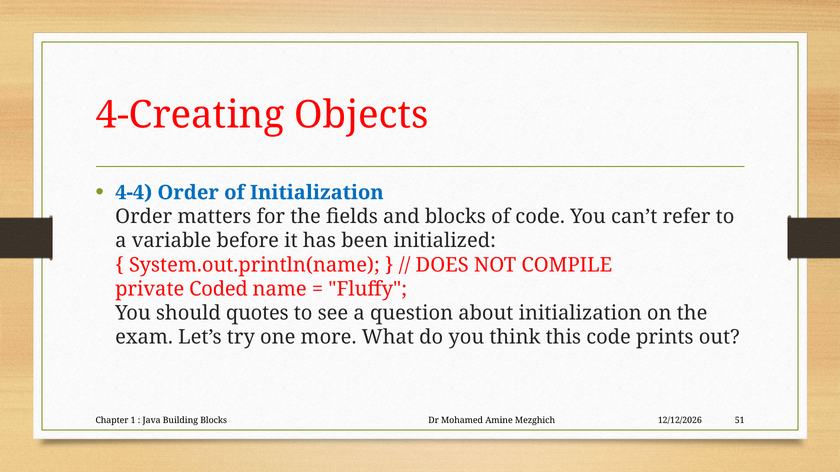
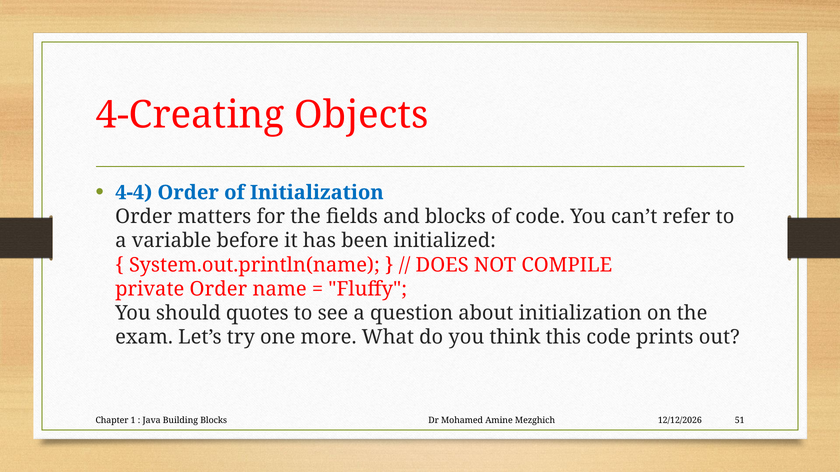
private Coded: Coded -> Order
